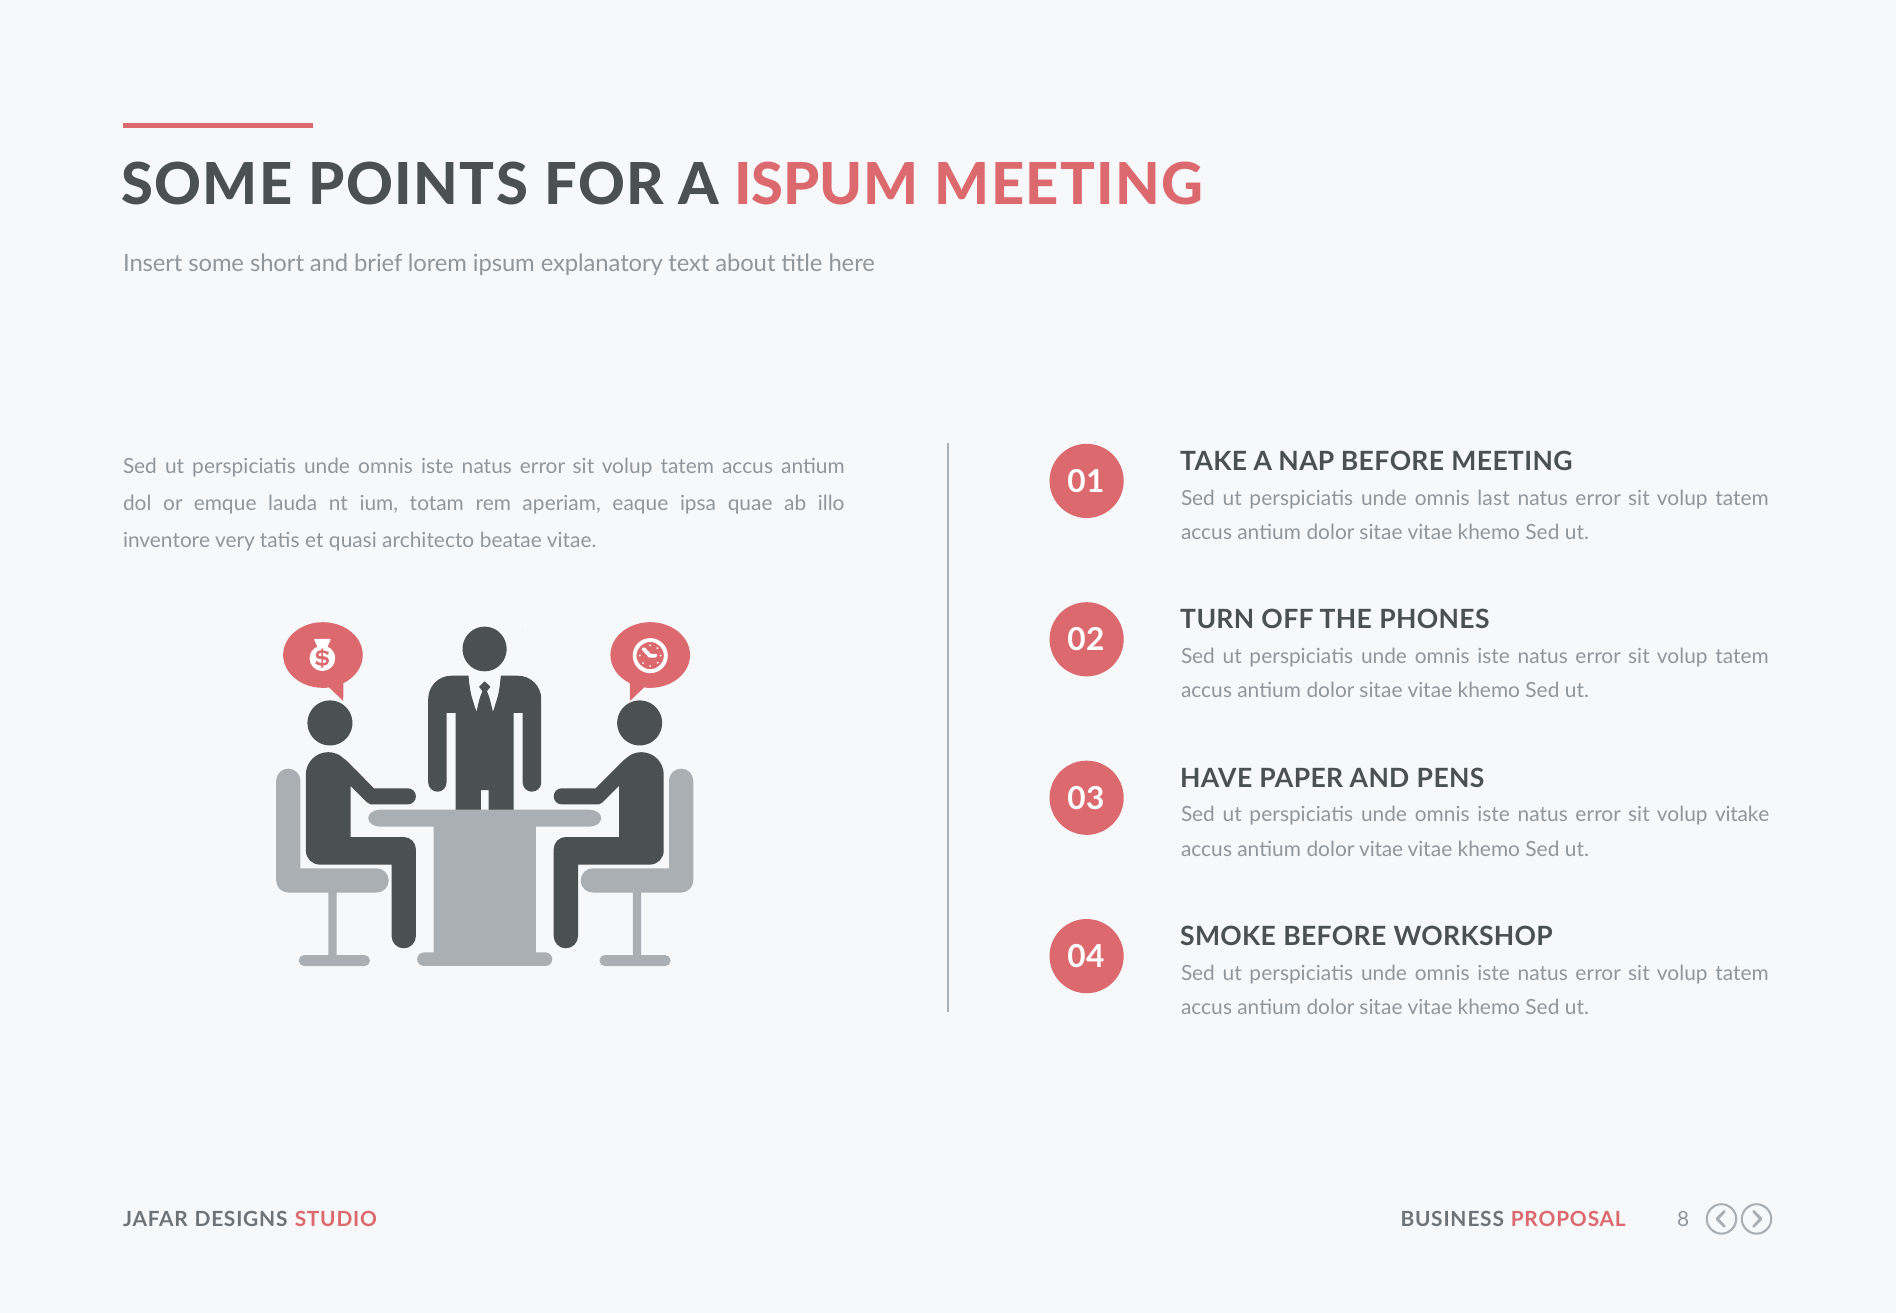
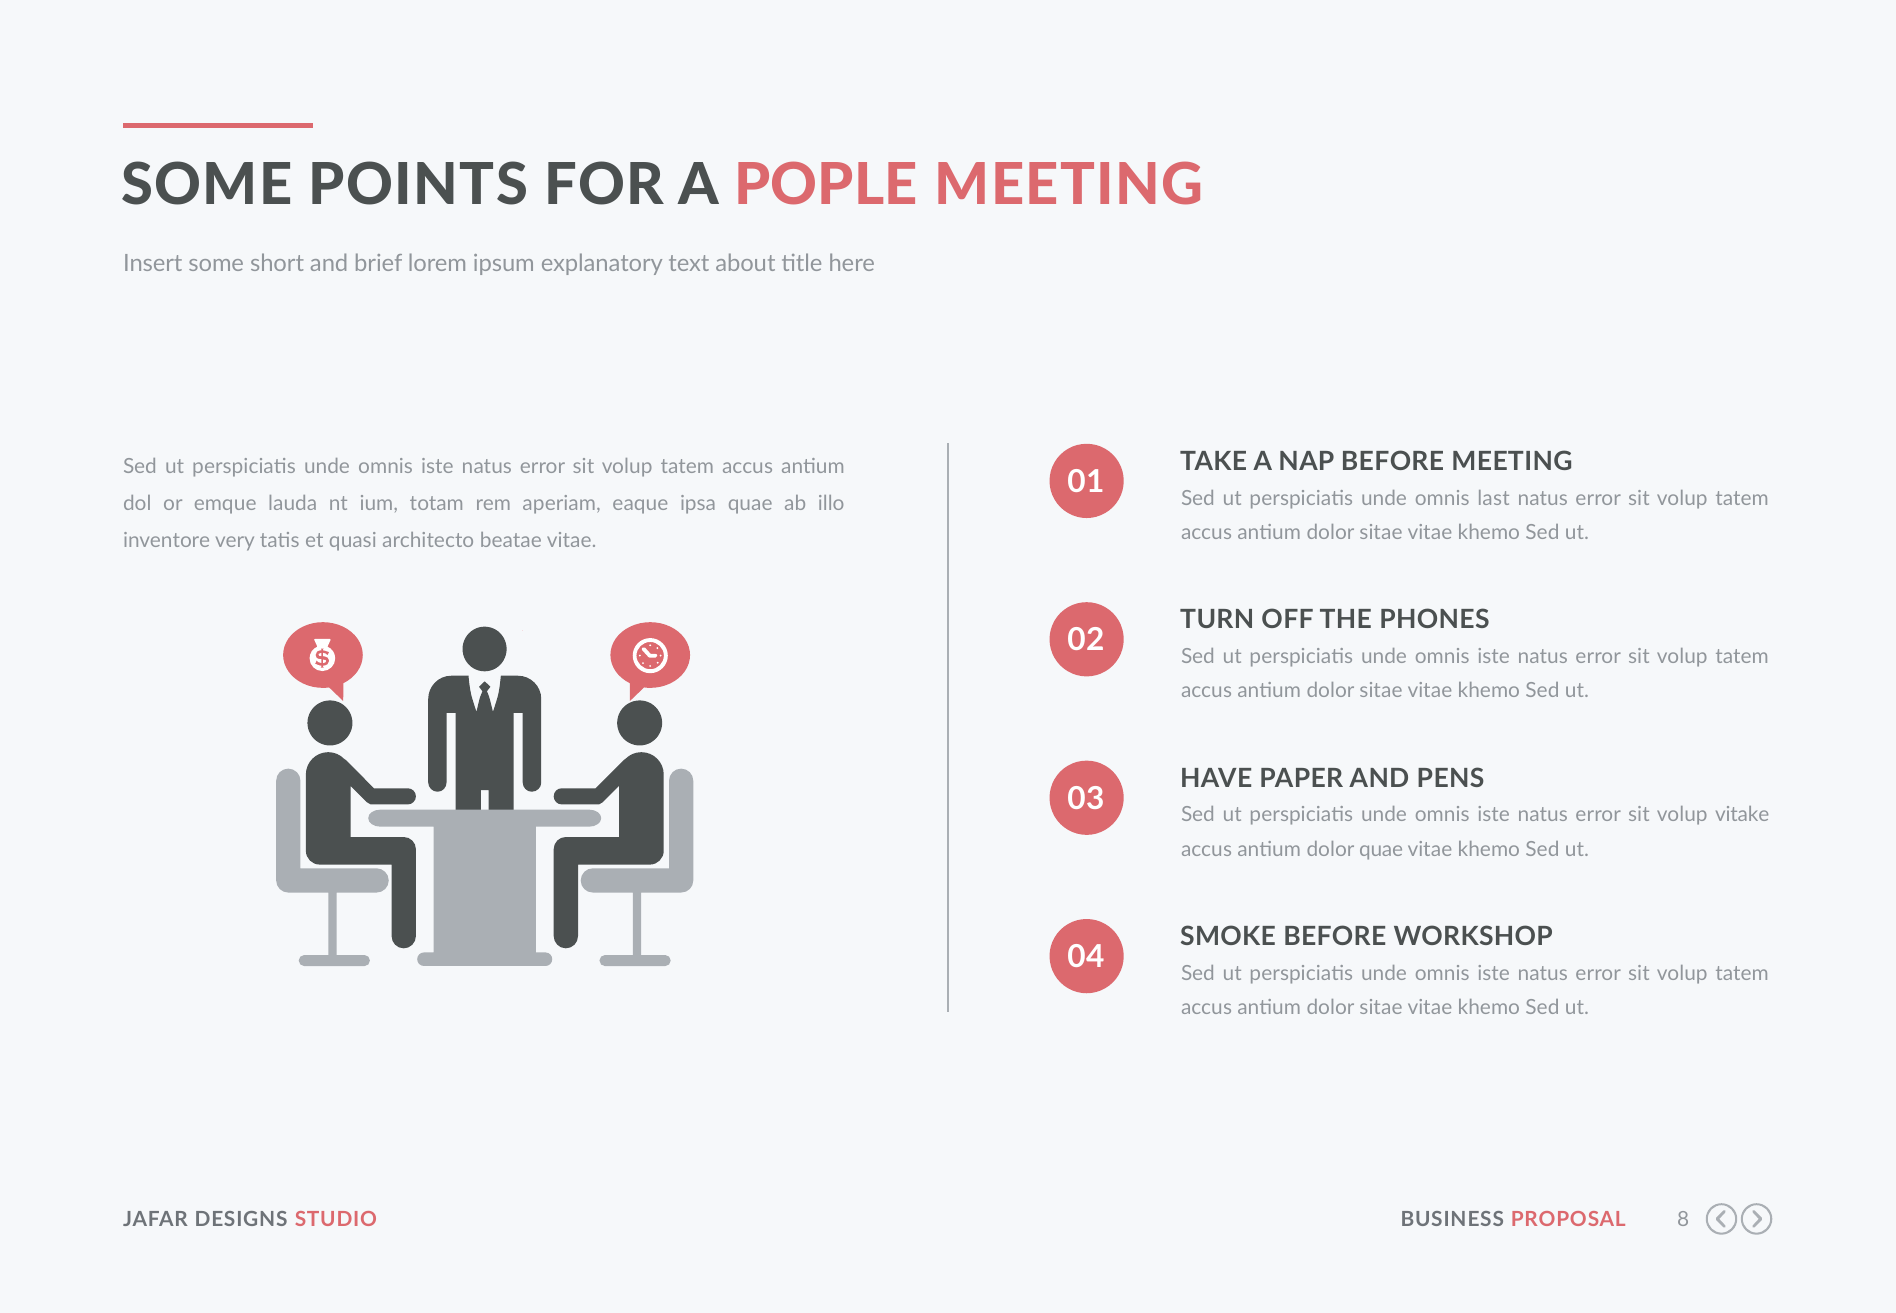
ISPUM: ISPUM -> POPLE
dolor vitae: vitae -> quae
